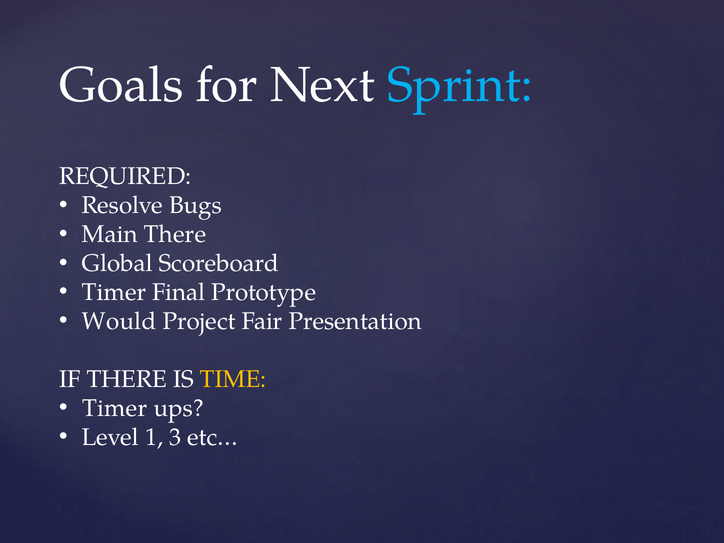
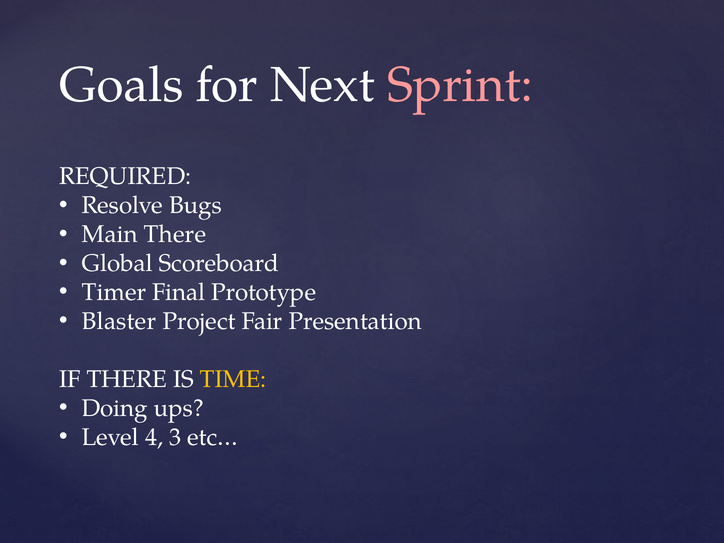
Sprint colour: light blue -> pink
Would: Would -> Blaster
Timer at (115, 408): Timer -> Doing
1: 1 -> 4
